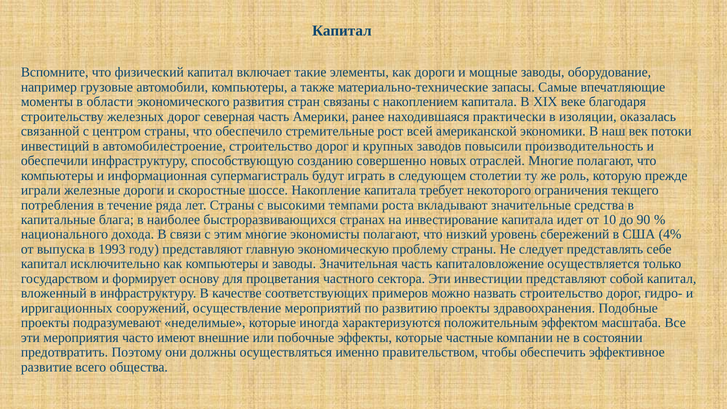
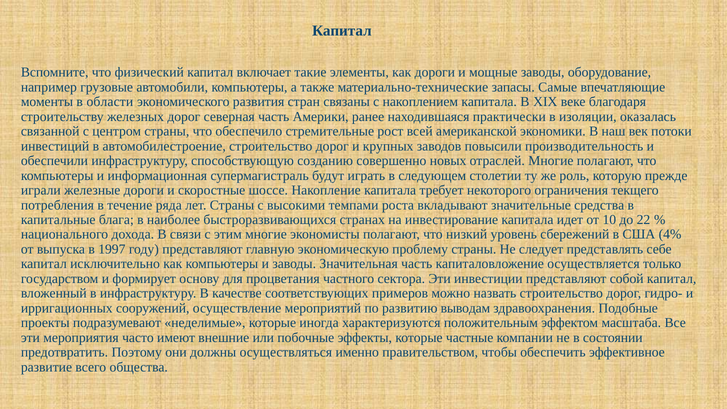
90: 90 -> 22
1993: 1993 -> 1997
развитию проекты: проекты -> выводам
